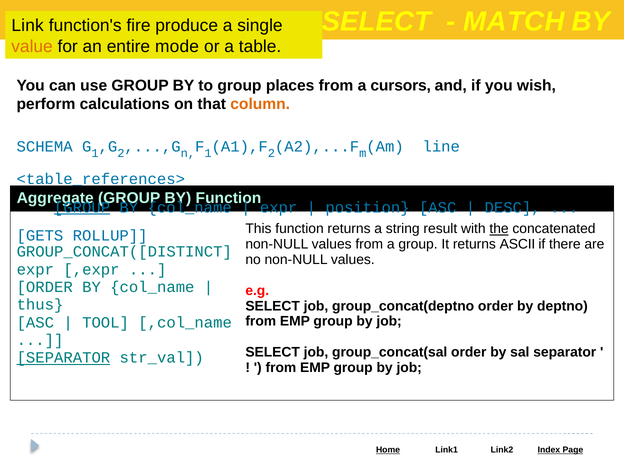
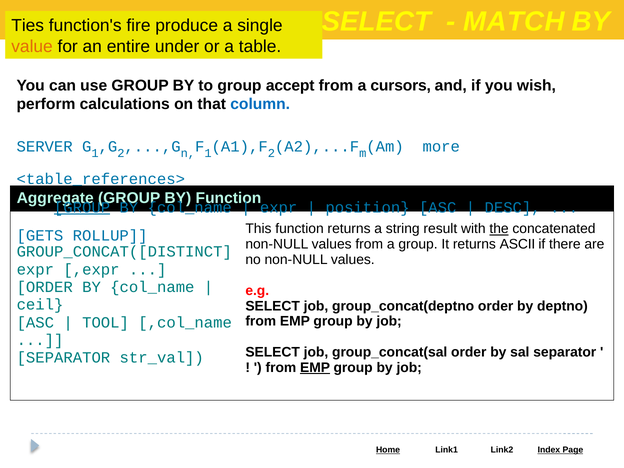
Link: Link -> Ties
mode: mode -> under
places: places -> accept
column colour: orange -> blue
SCHEMA: SCHEMA -> SERVER
line: line -> more
thus: thus -> ceil
SEPARATOR at (63, 358) underline: present -> none
EMP at (315, 368) underline: none -> present
